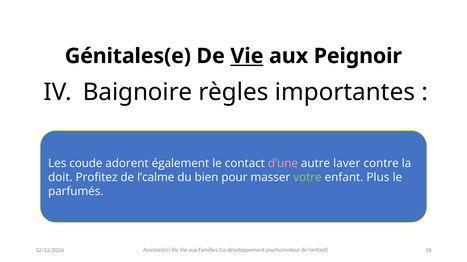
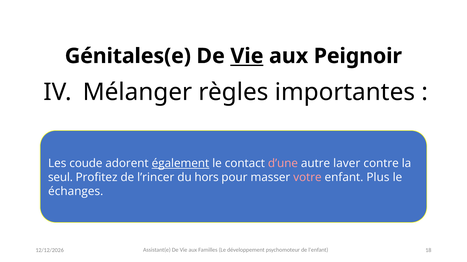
Baignoire: Baignoire -> Mélanger
également underline: none -> present
doit: doit -> seul
l’calme: l’calme -> l’rincer
bien: bien -> hors
votre colour: light green -> pink
parfumés: parfumés -> échanges
